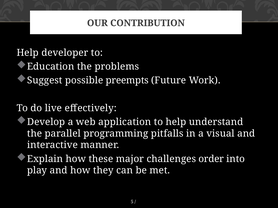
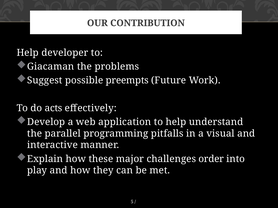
Education: Education -> Giacaman
live: live -> acts
